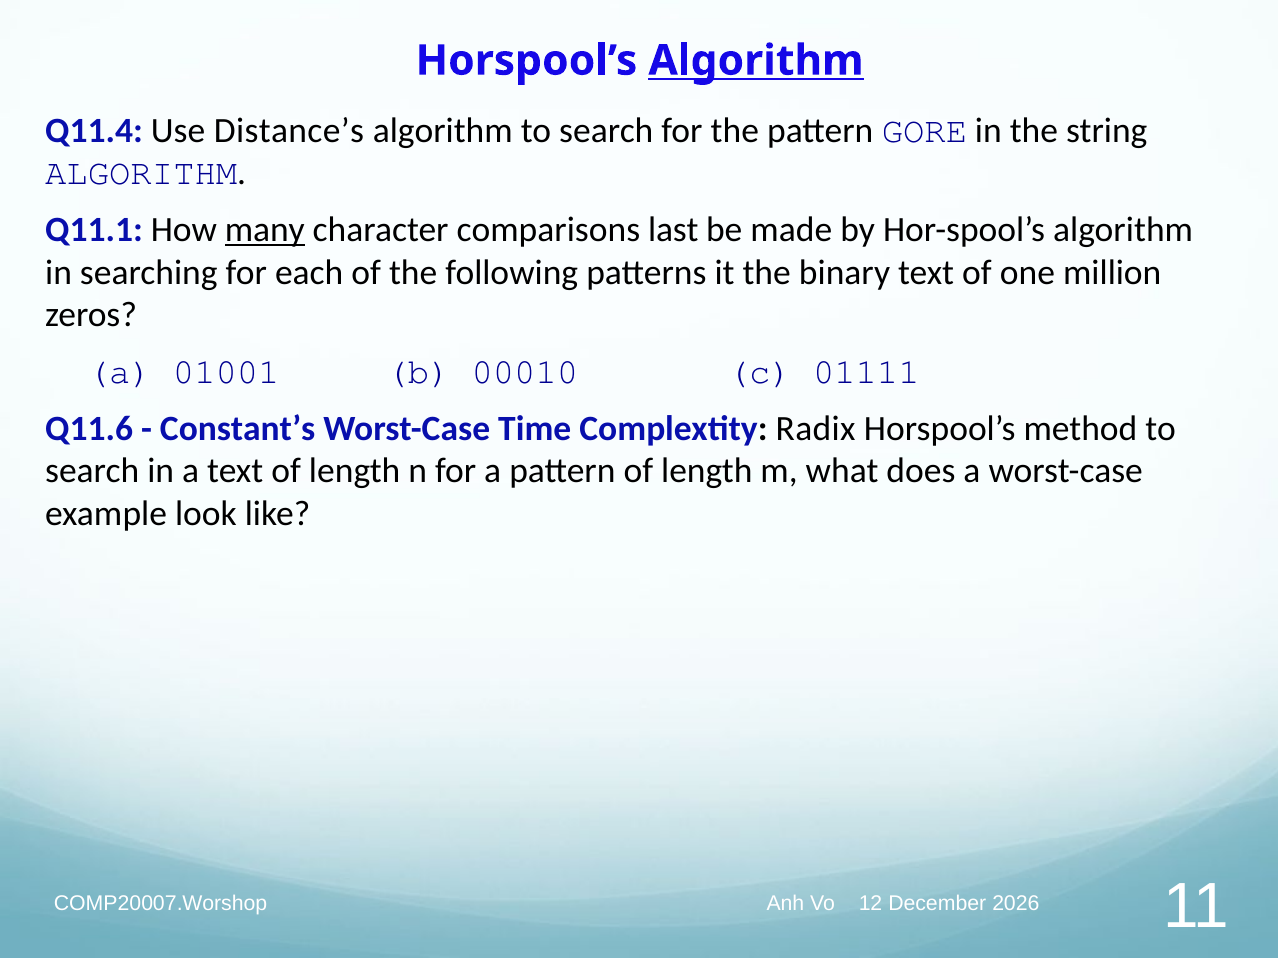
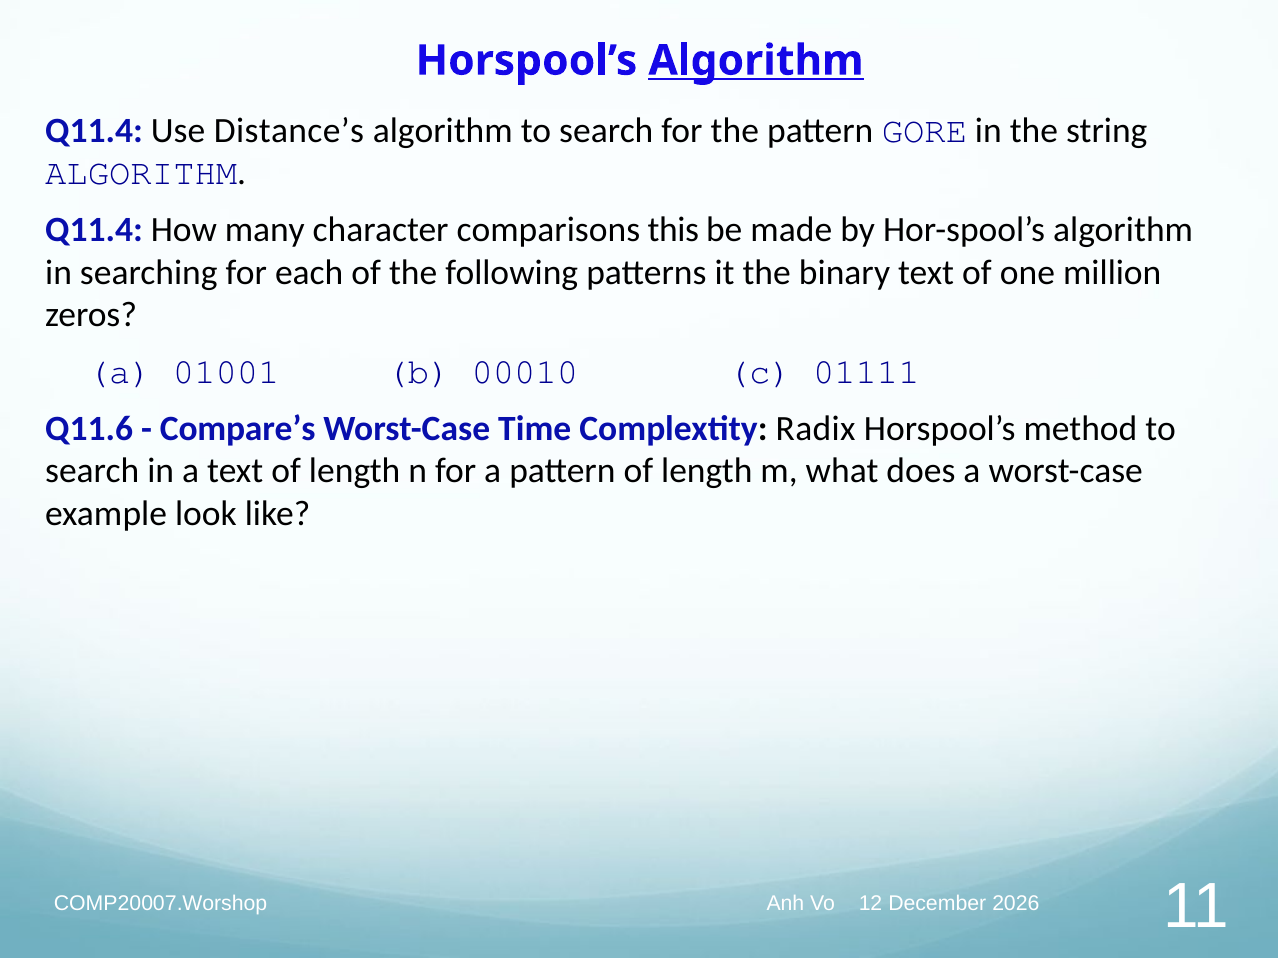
Q11.1 at (94, 230): Q11.1 -> Q11.4
many underline: present -> none
last: last -> this
Constant’s: Constant’s -> Compare’s
